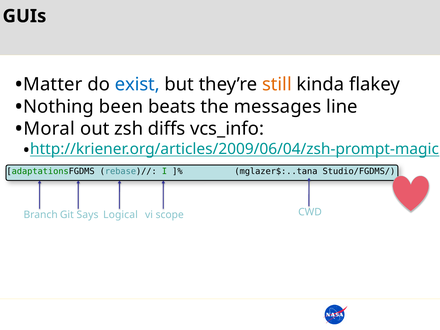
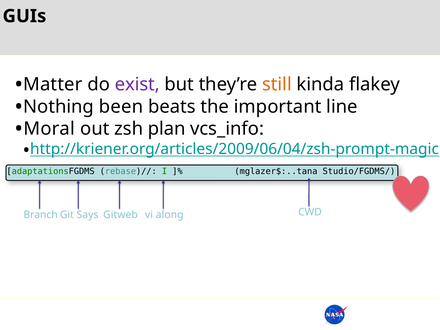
exist colour: blue -> purple
messages: messages -> important
diffs: diffs -> plan
Logical: Logical -> Gitweb
scope: scope -> along
